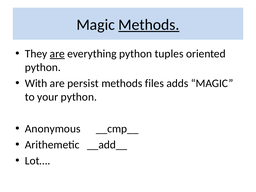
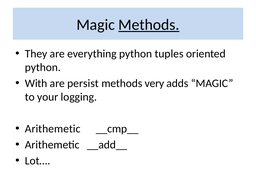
are at (57, 54) underline: present -> none
files: files -> very
your python: python -> logging
Anonymous at (53, 129): Anonymous -> Arithemetic
